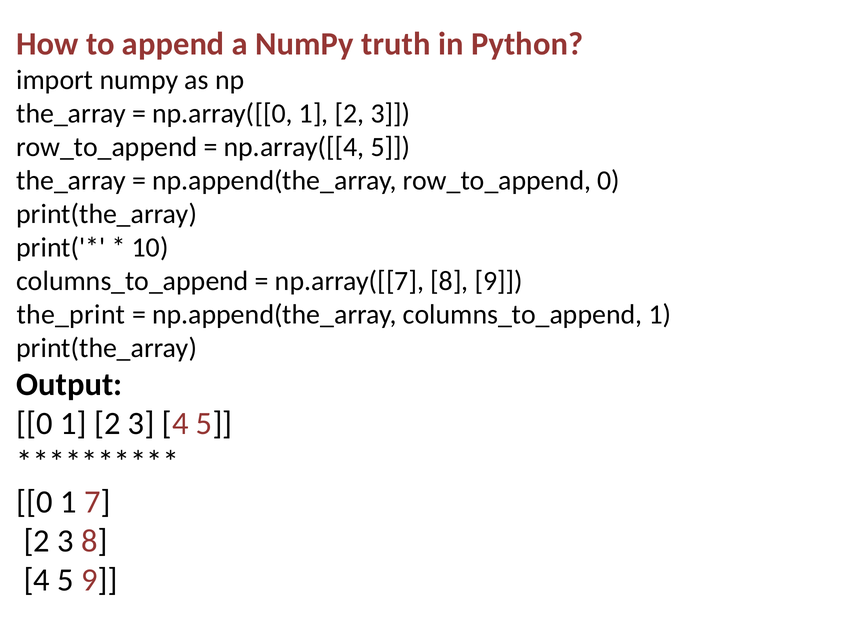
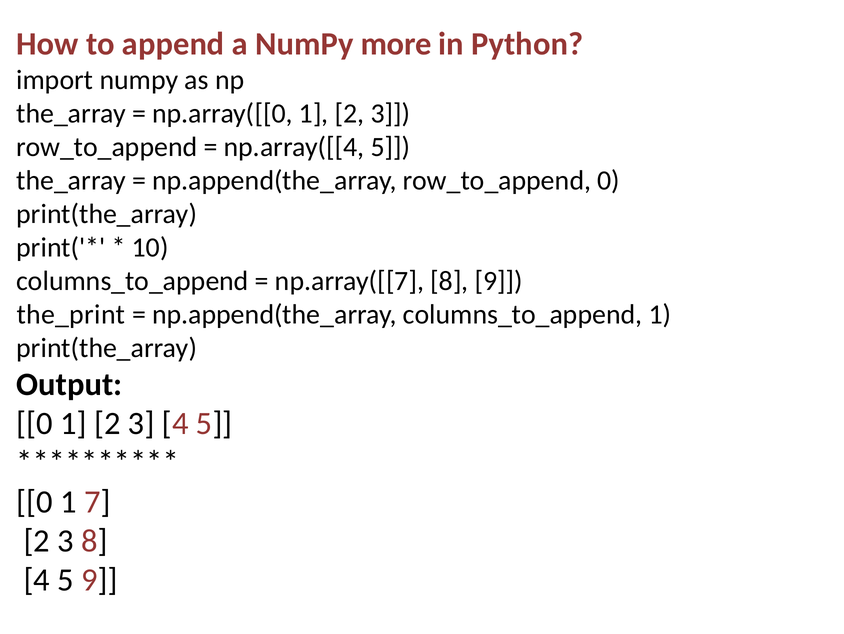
truth: truth -> more
